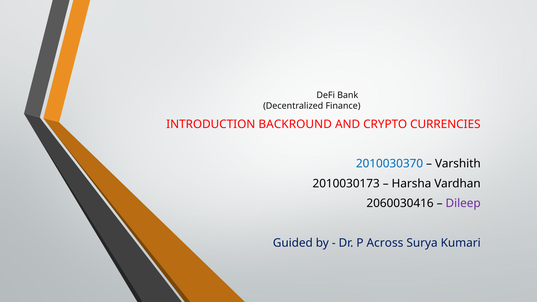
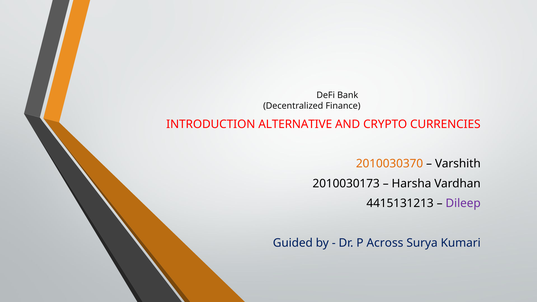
BACKROUND: BACKROUND -> ALTERNATIVE
2010030370 colour: blue -> orange
2060030416: 2060030416 -> 4415131213
